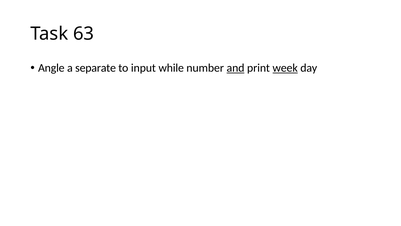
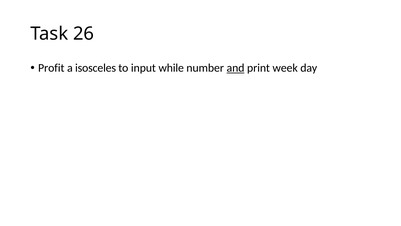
63: 63 -> 26
Angle: Angle -> Profit
separate: separate -> isosceles
week underline: present -> none
